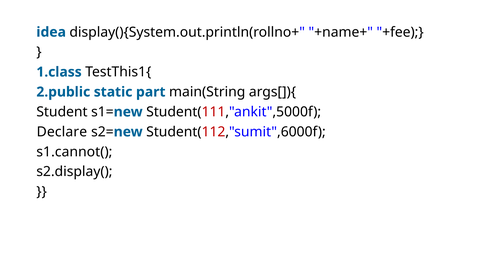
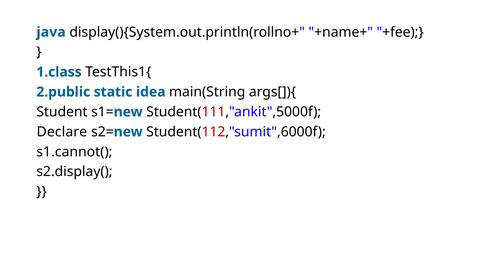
idea: idea -> java
part: part -> idea
